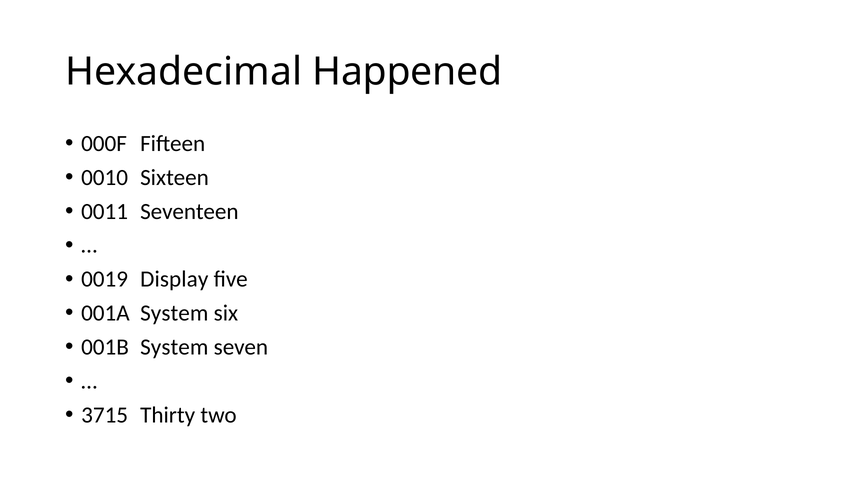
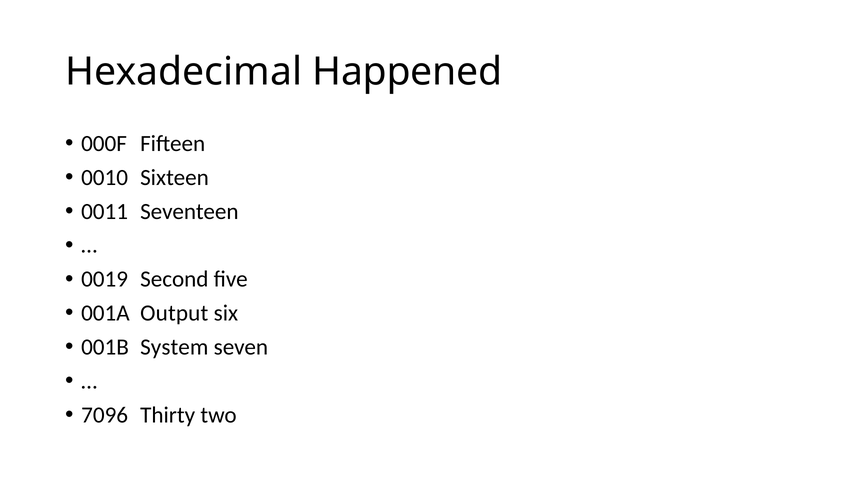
Display: Display -> Second
001A System: System -> Output
3715: 3715 -> 7096
